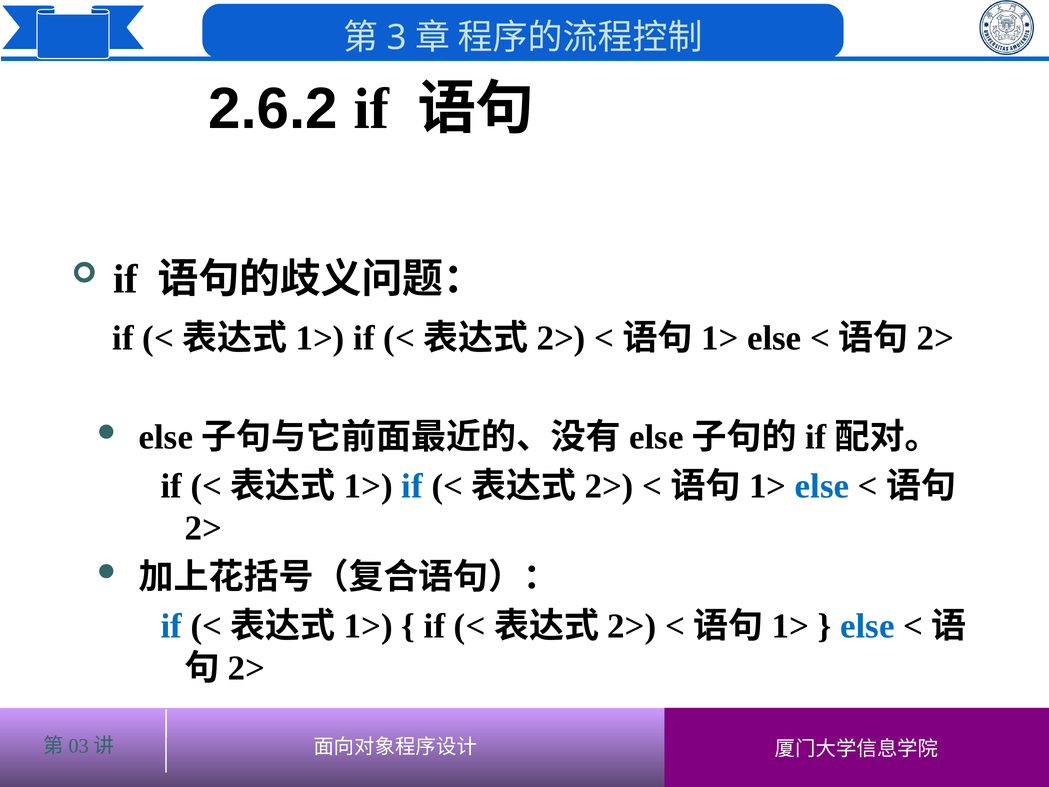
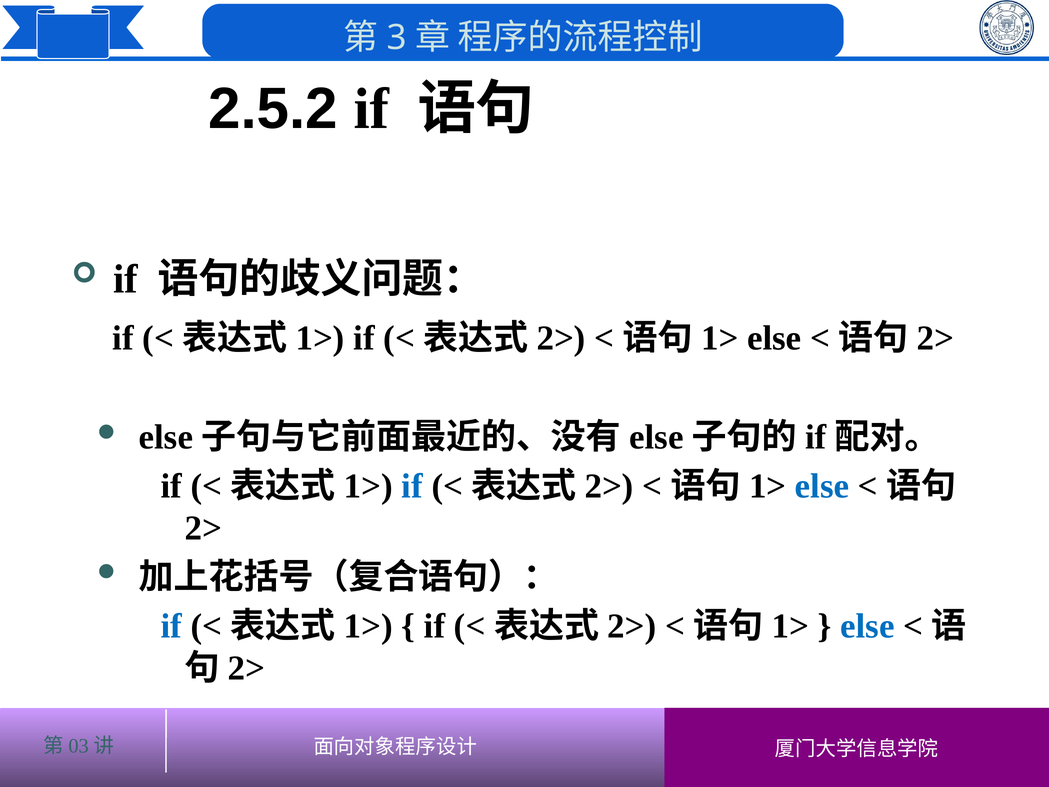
2.6.2: 2.6.2 -> 2.5.2
